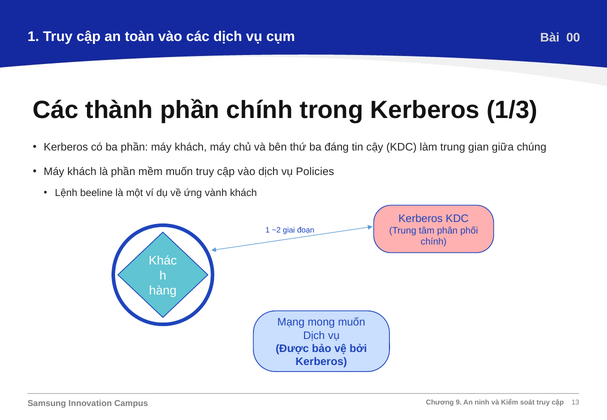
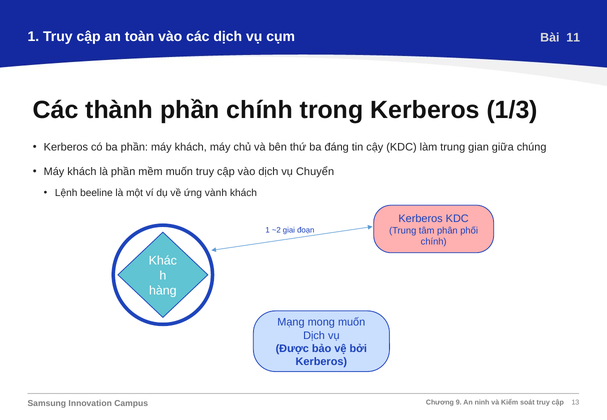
00: 00 -> 11
Policies: Policies -> Chuyển
